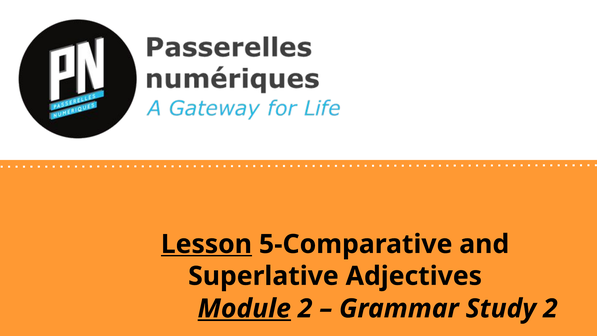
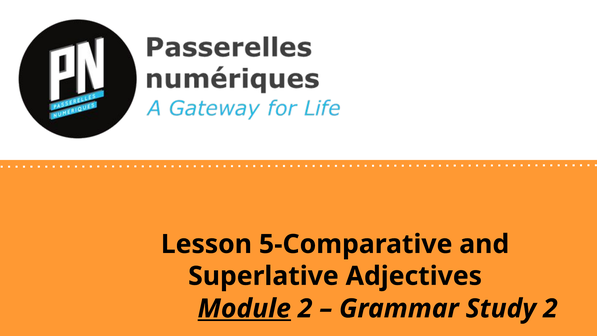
Lesson underline: present -> none
